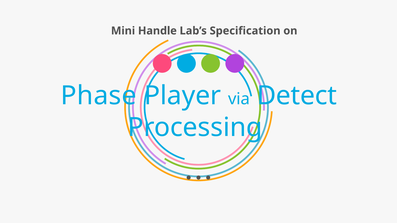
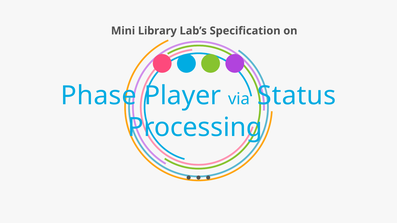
Handle: Handle -> Library
Detect: Detect -> Status
